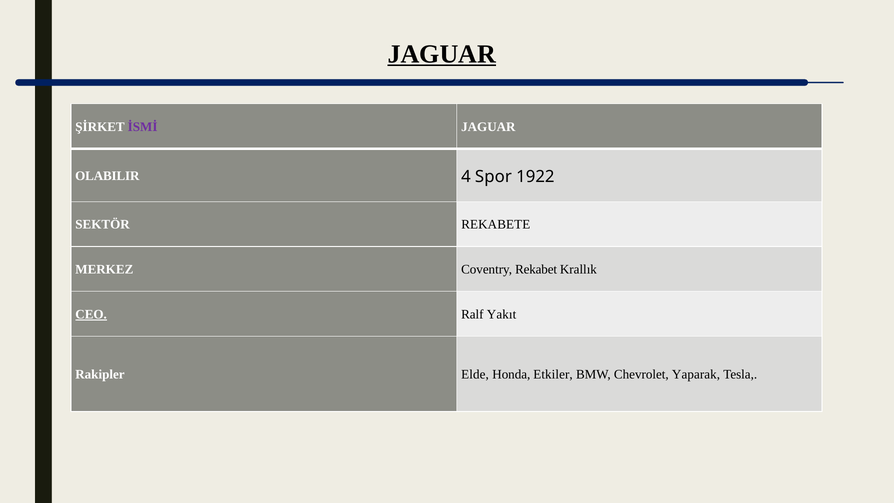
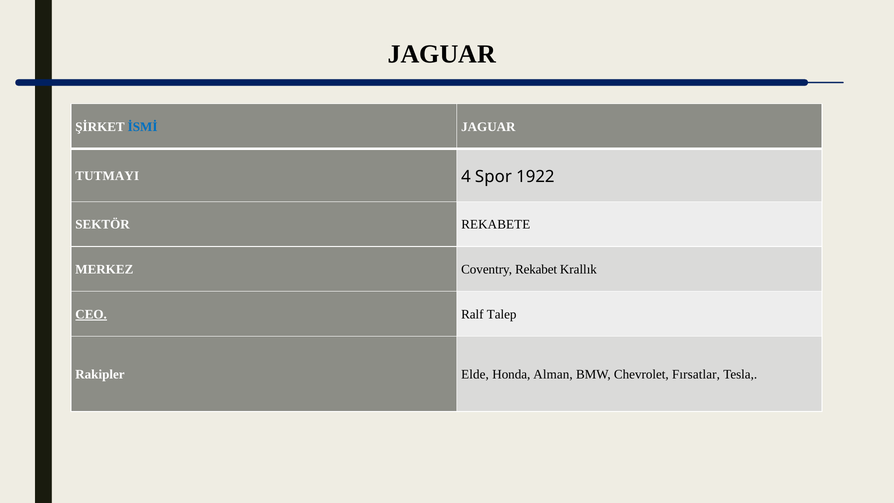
JAGUAR at (442, 54) underline: present -> none
İSMİ colour: purple -> blue
OLABILIR: OLABILIR -> TUTMAYI
Yakıt: Yakıt -> Talep
Etkiler: Etkiler -> Alman
Yaparak: Yaparak -> Fırsatlar
